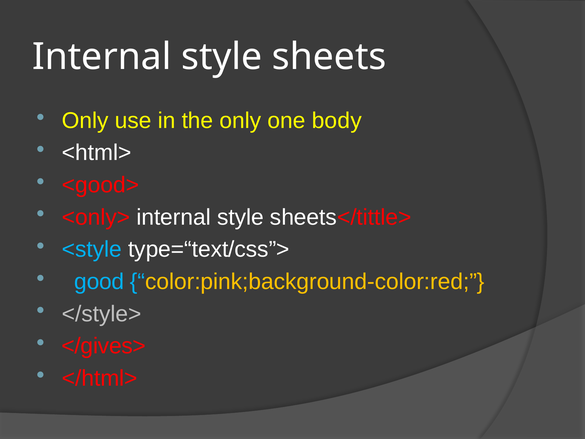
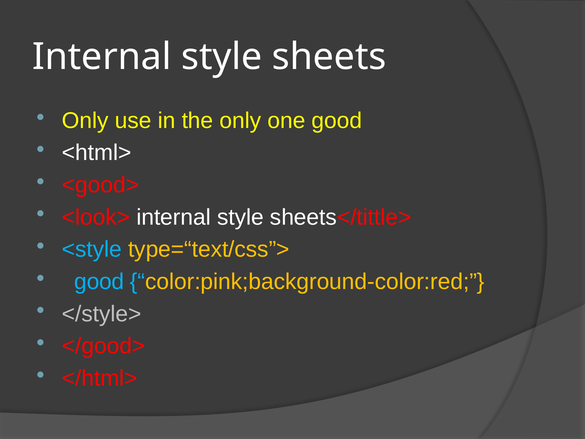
one body: body -> good
<only>: <only> -> <look>
type=“text/css”> colour: white -> yellow
</gives>: </gives> -> </good>
